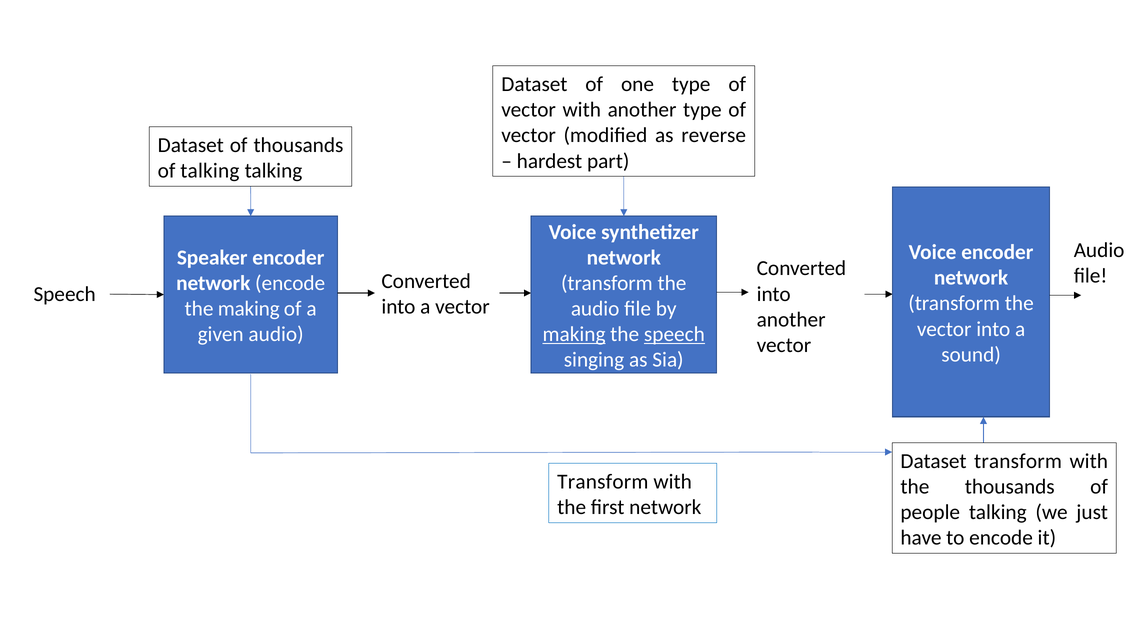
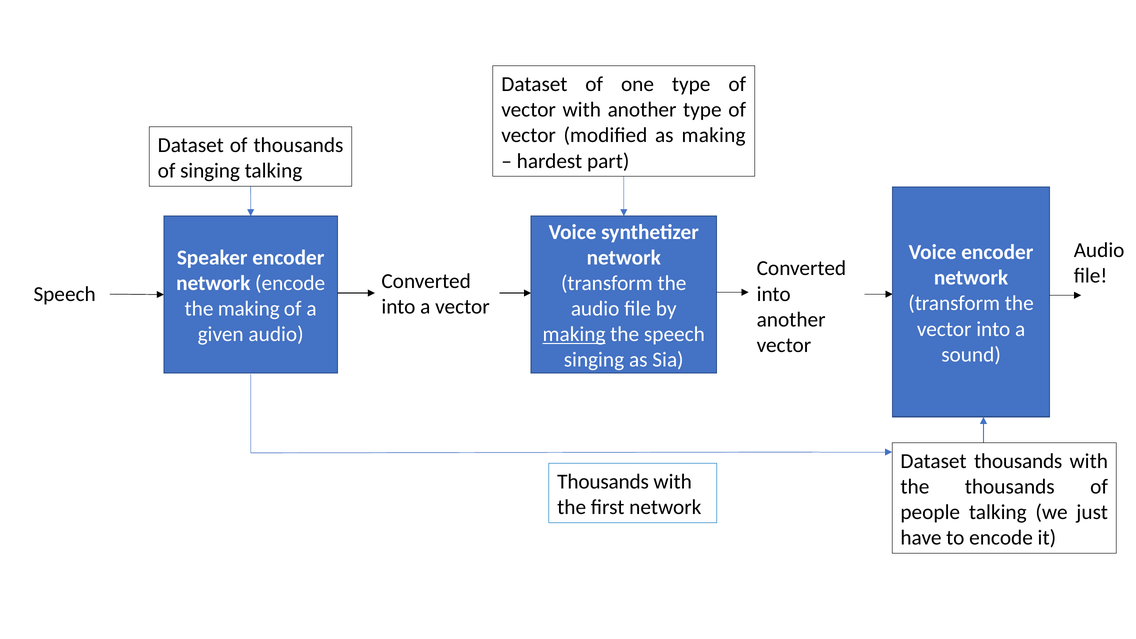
as reverse: reverse -> making
of talking: talking -> singing
speech at (674, 334) underline: present -> none
Dataset transform: transform -> thousands
Transform at (603, 482): Transform -> Thousands
